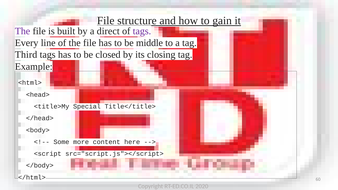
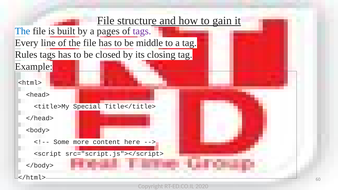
The at (23, 31) colour: purple -> blue
direct: direct -> pages
Third: Third -> Rules
